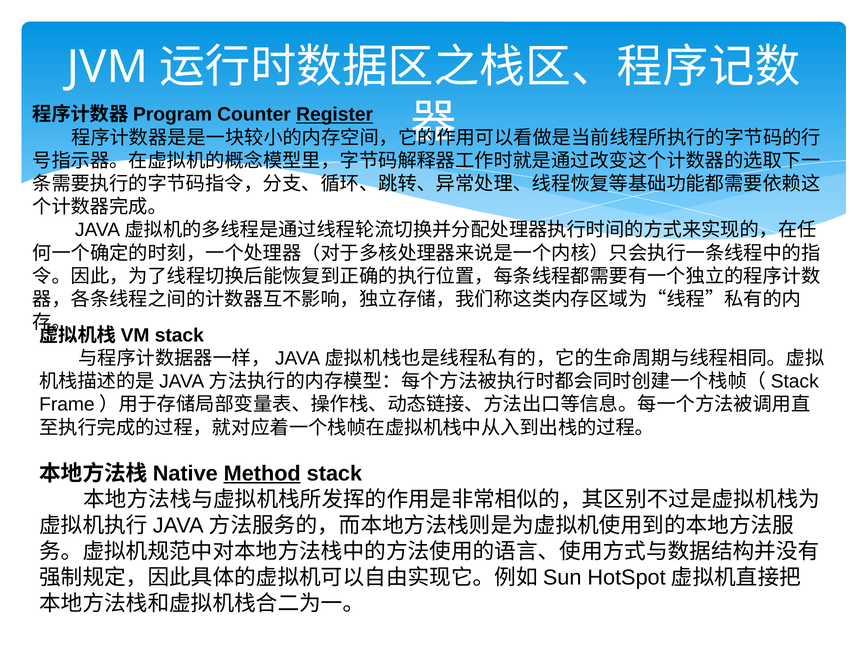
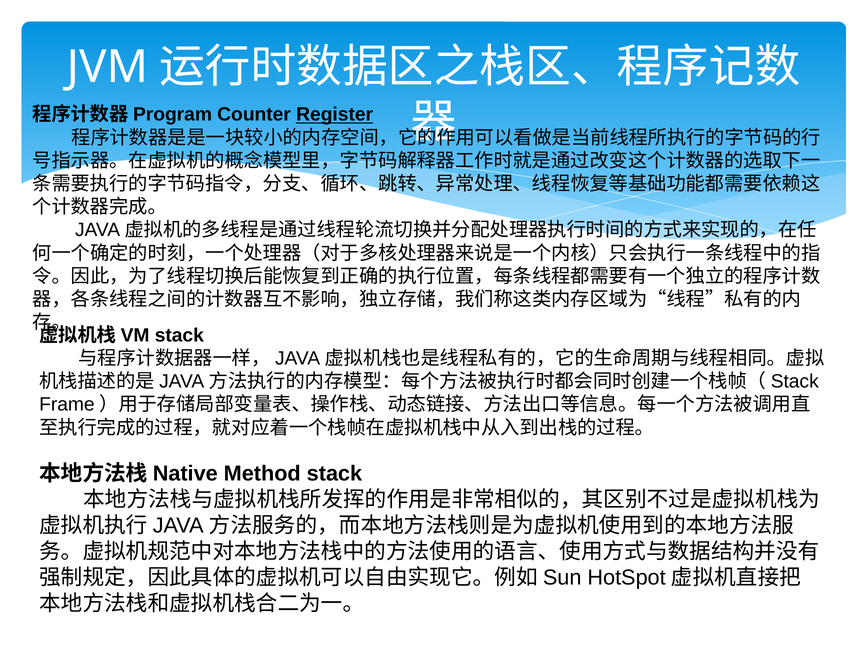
Method underline: present -> none
